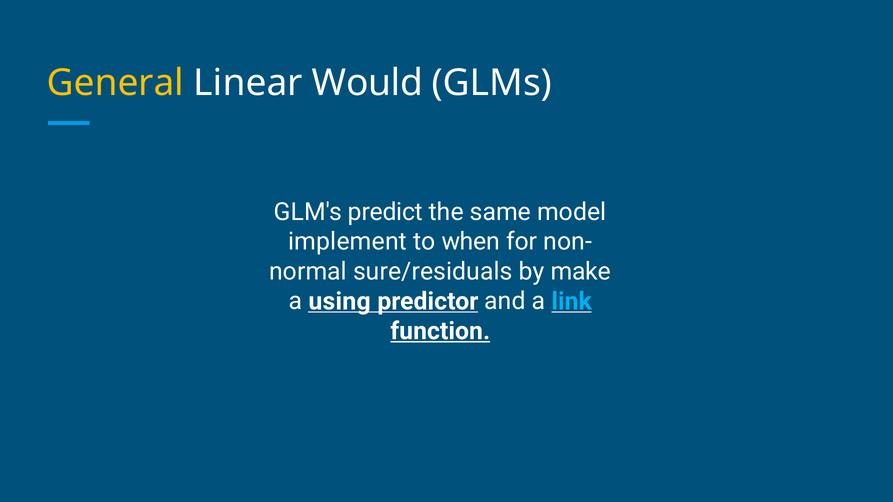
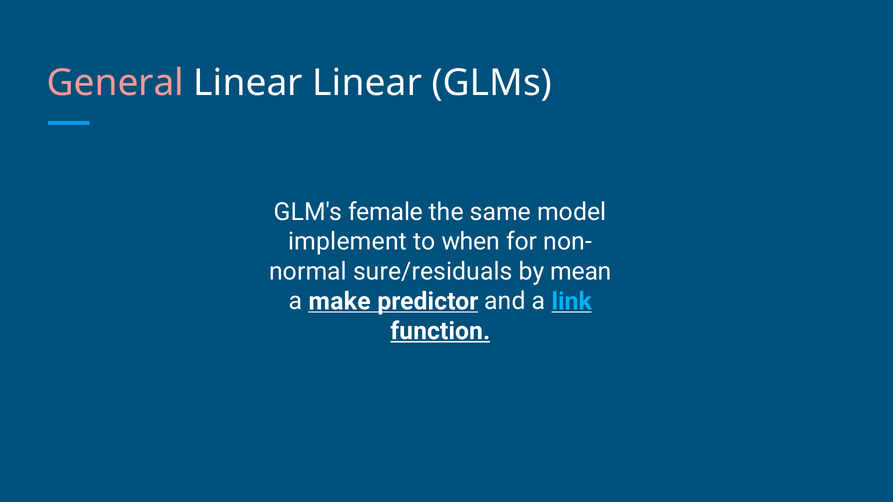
General colour: yellow -> pink
Linear Would: Would -> Linear
predict: predict -> female
make: make -> mean
using: using -> make
